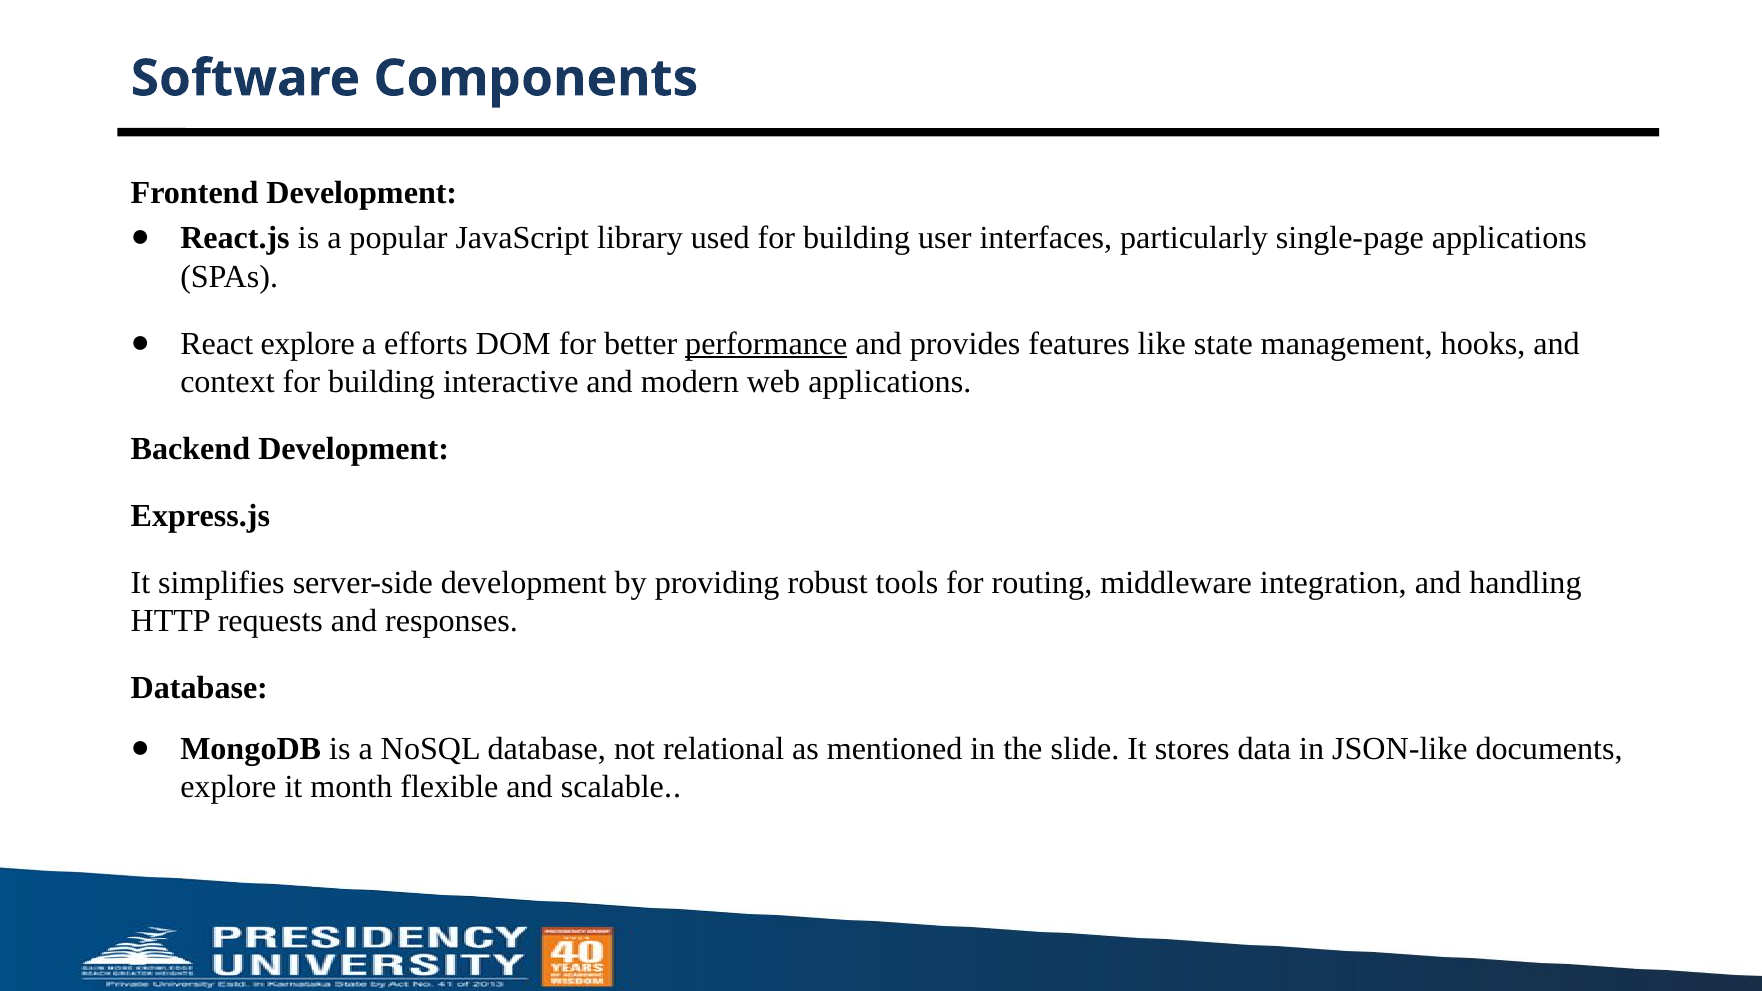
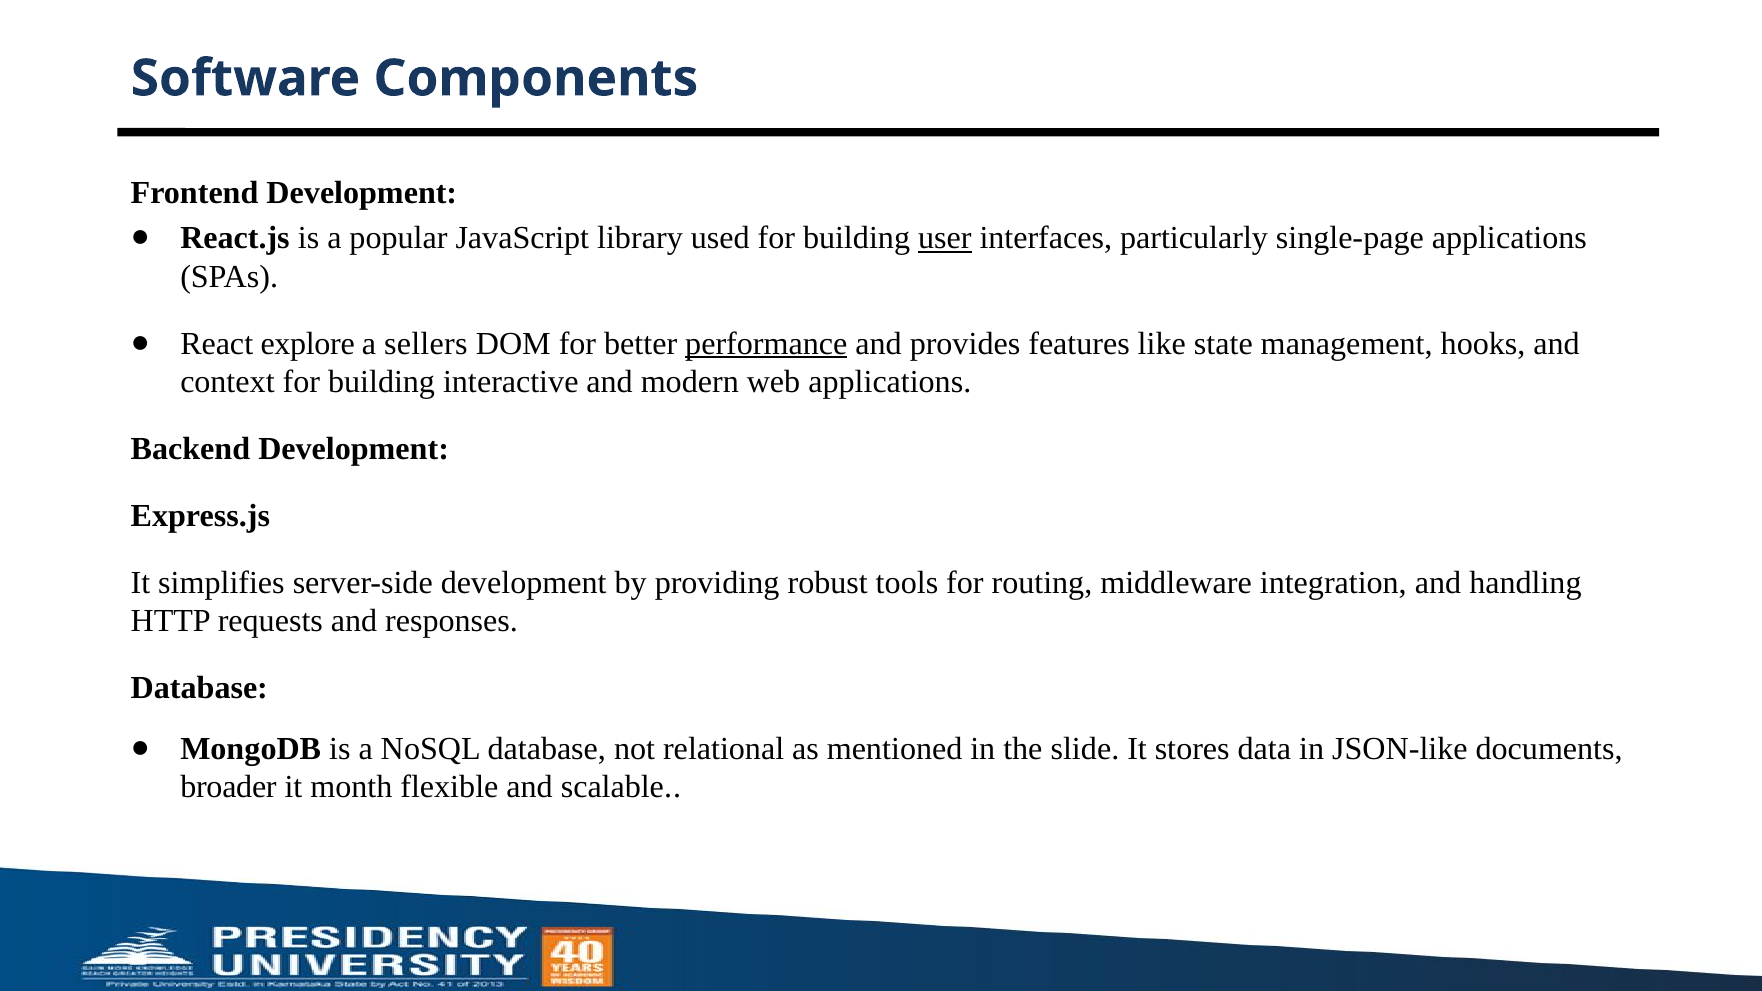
user underline: none -> present
efforts: efforts -> sellers
explore at (228, 787): explore -> broader
